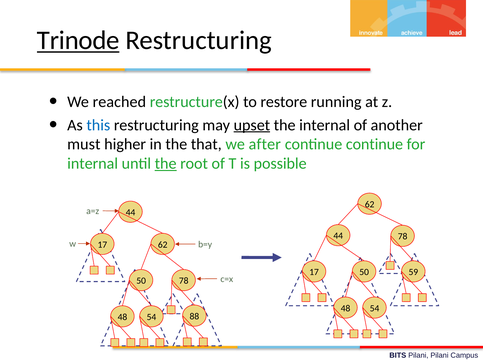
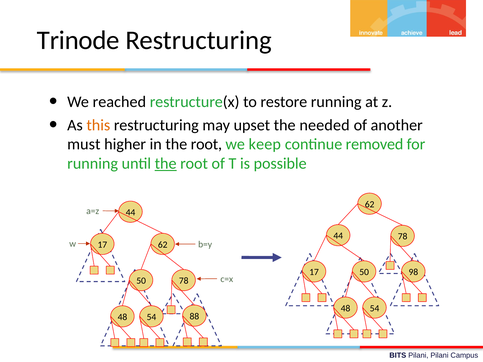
Trinode underline: present -> none
this colour: blue -> orange
upset underline: present -> none
the internal: internal -> needed
in the that: that -> root
after: after -> keep
continue continue: continue -> removed
internal at (93, 164): internal -> running
59: 59 -> 98
